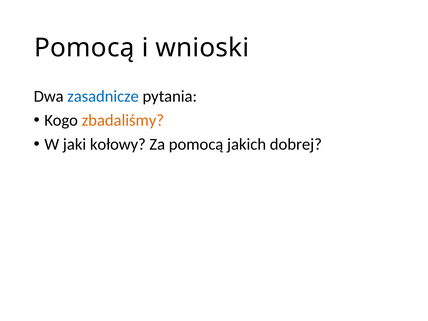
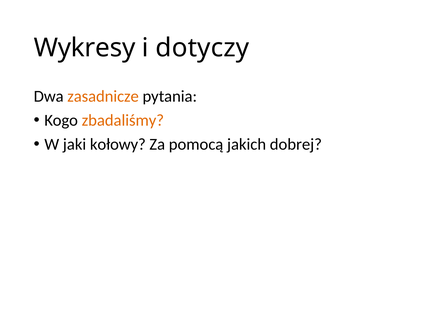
Pomocą at (84, 48): Pomocą -> Wykresy
wnioski: wnioski -> dotyczy
zasadnicze colour: blue -> orange
